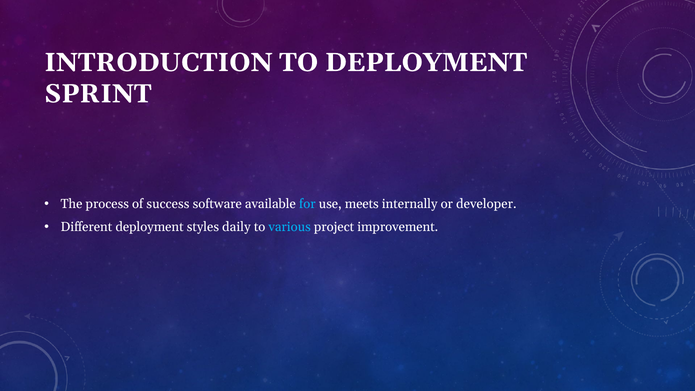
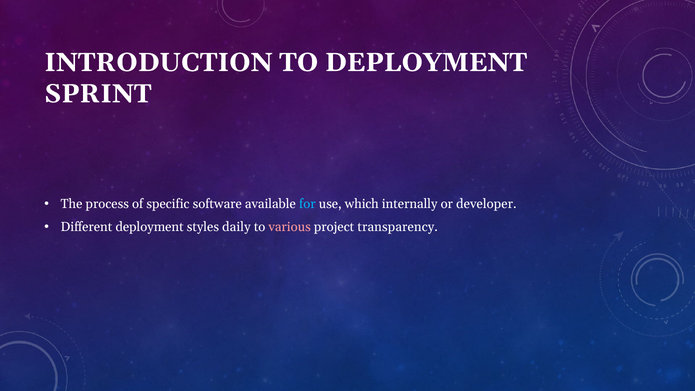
success: success -> specific
meets: meets -> which
various colour: light blue -> pink
improvement: improvement -> transparency
